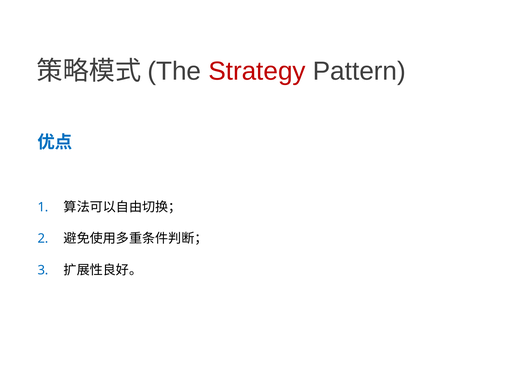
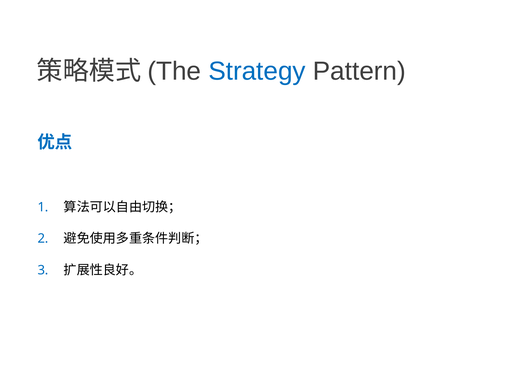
Strategy colour: red -> blue
